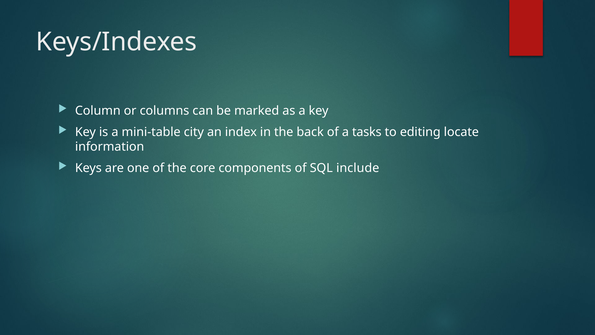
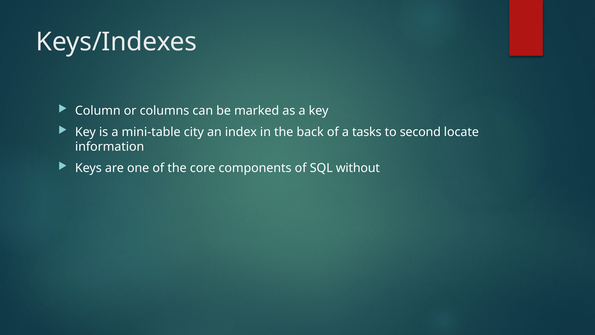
editing: editing -> second
include: include -> without
